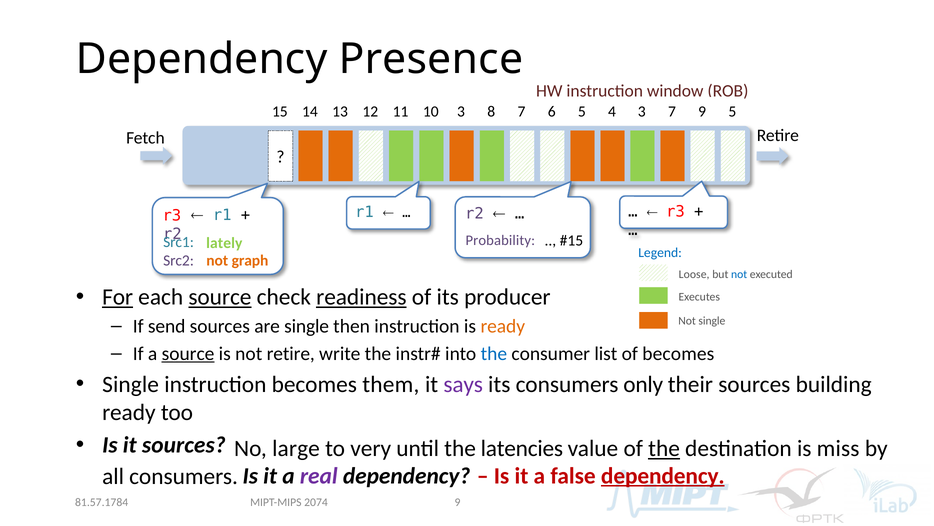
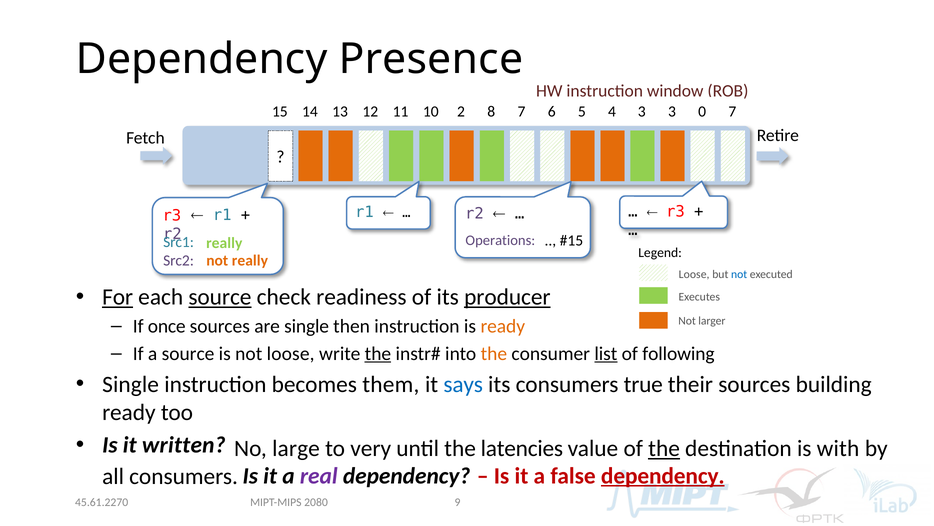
10 3: 3 -> 2
6 7: 7 -> 3
7 9: 9 -> 0
3 5: 5 -> 7
Probability: Probability -> Operations
lately at (224, 243): lately -> really
Legend colour: blue -> black
not graph: graph -> really
readiness underline: present -> none
producer underline: none -> present
Not single: single -> larger
send: send -> once
source at (188, 353) underline: present -> none
not retire: retire -> loose
the at (378, 353) underline: none -> present
the at (494, 353) colour: blue -> orange
list underline: none -> present
of becomes: becomes -> following
says colour: purple -> blue
only: only -> true
it sources: sources -> written
miss: miss -> with
81.57.1784: 81.57.1784 -> 45.61.2270
2074: 2074 -> 2080
